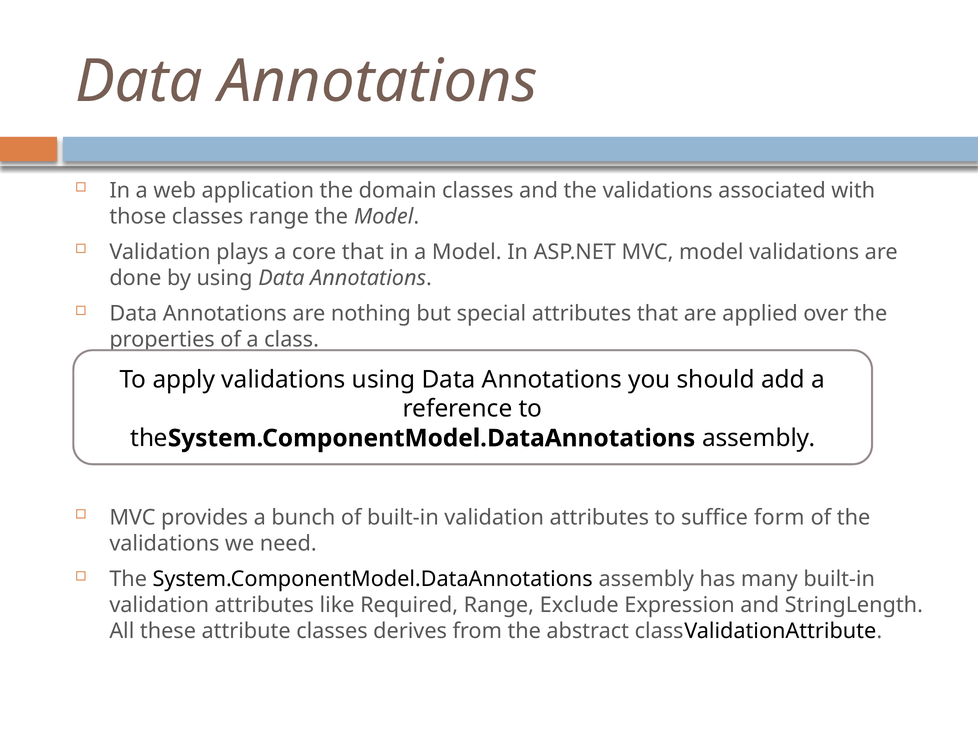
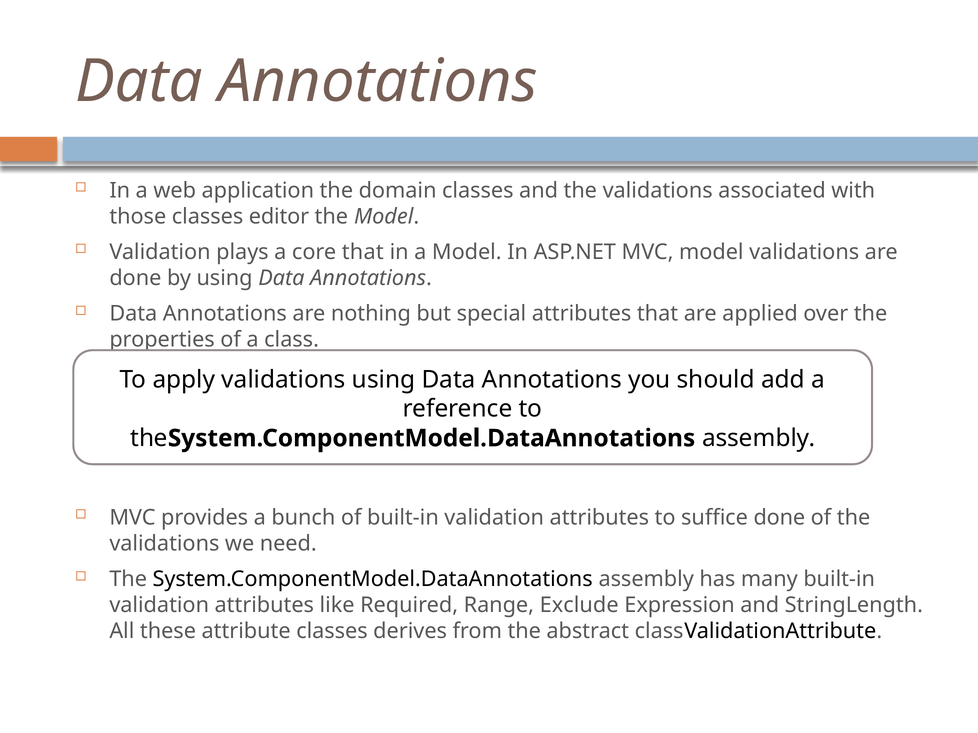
classes range: range -> editor
suffice form: form -> done
